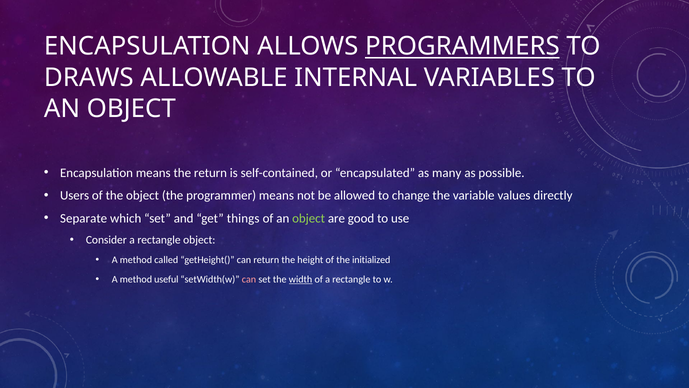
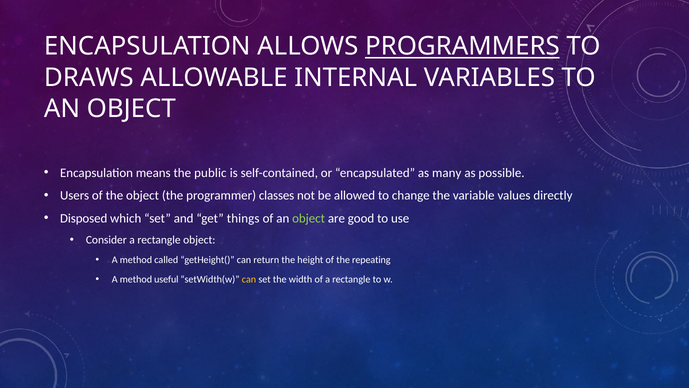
the return: return -> public
programmer means: means -> classes
Separate: Separate -> Disposed
initialized: initialized -> repeating
can at (249, 279) colour: pink -> yellow
width underline: present -> none
